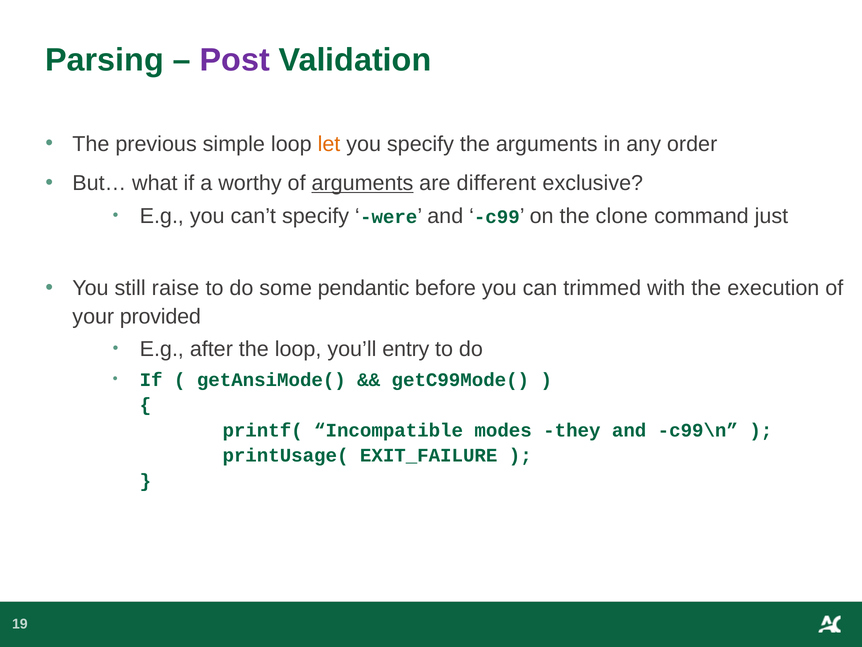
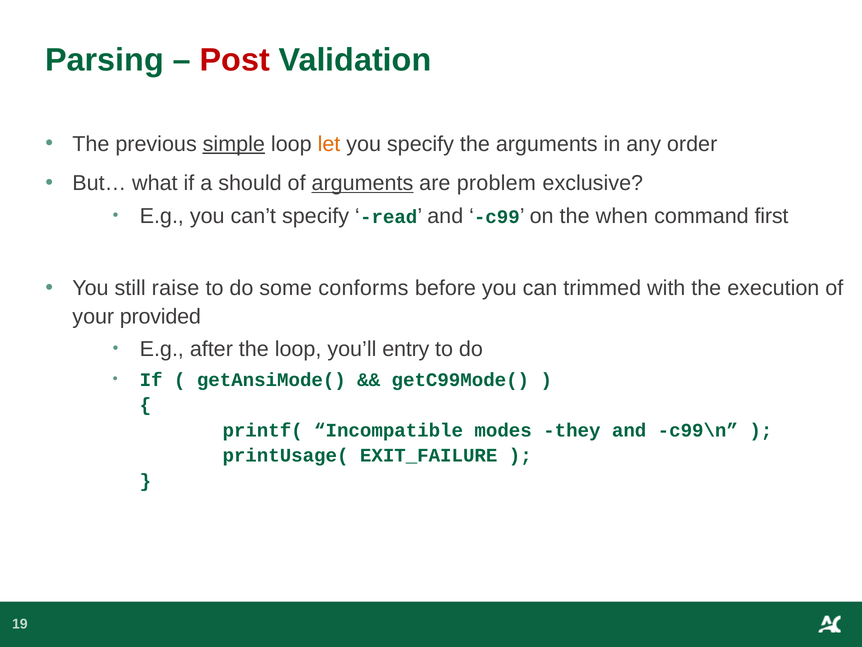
Post colour: purple -> red
simple underline: none -> present
worthy: worthy -> should
different: different -> problem
were: were -> read
clone: clone -> when
just: just -> first
pendantic: pendantic -> conforms
